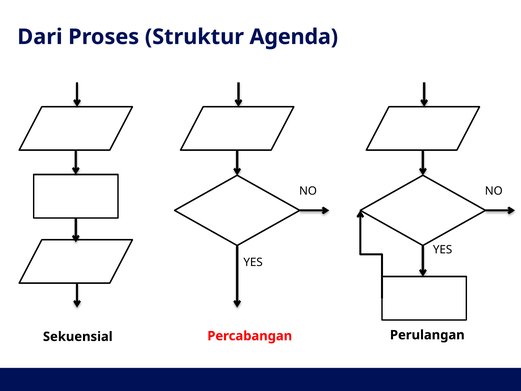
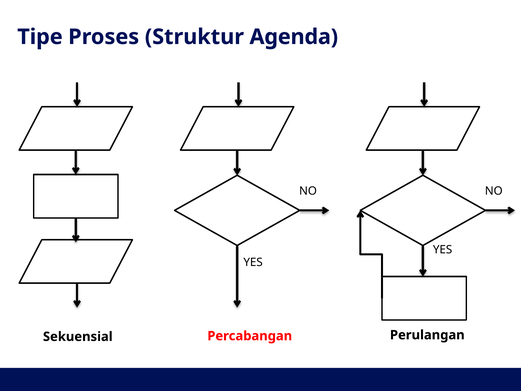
Dari: Dari -> Tipe
